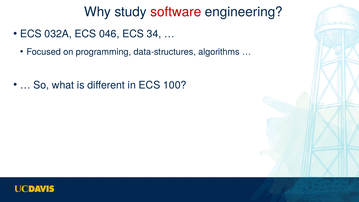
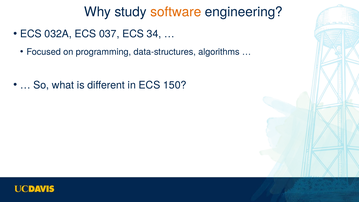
software colour: red -> orange
046: 046 -> 037
100: 100 -> 150
